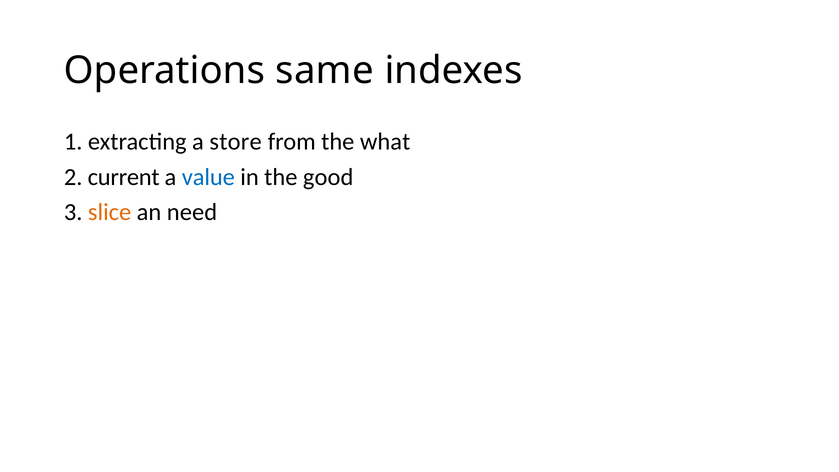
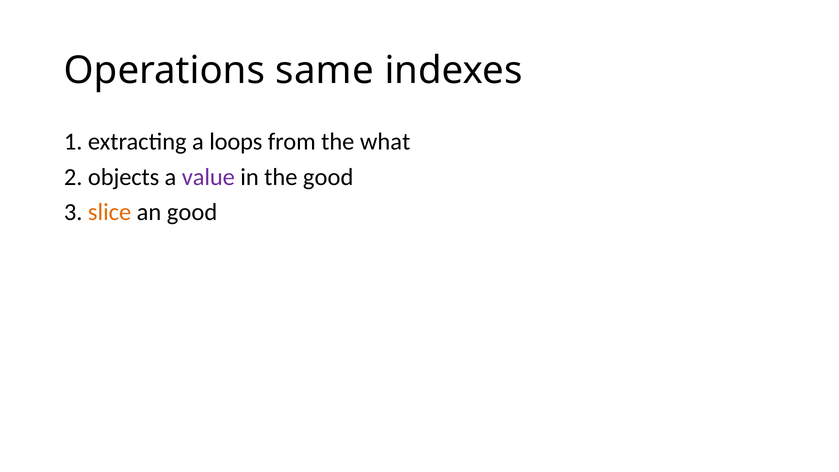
store: store -> loops
current: current -> objects
value colour: blue -> purple
an need: need -> good
